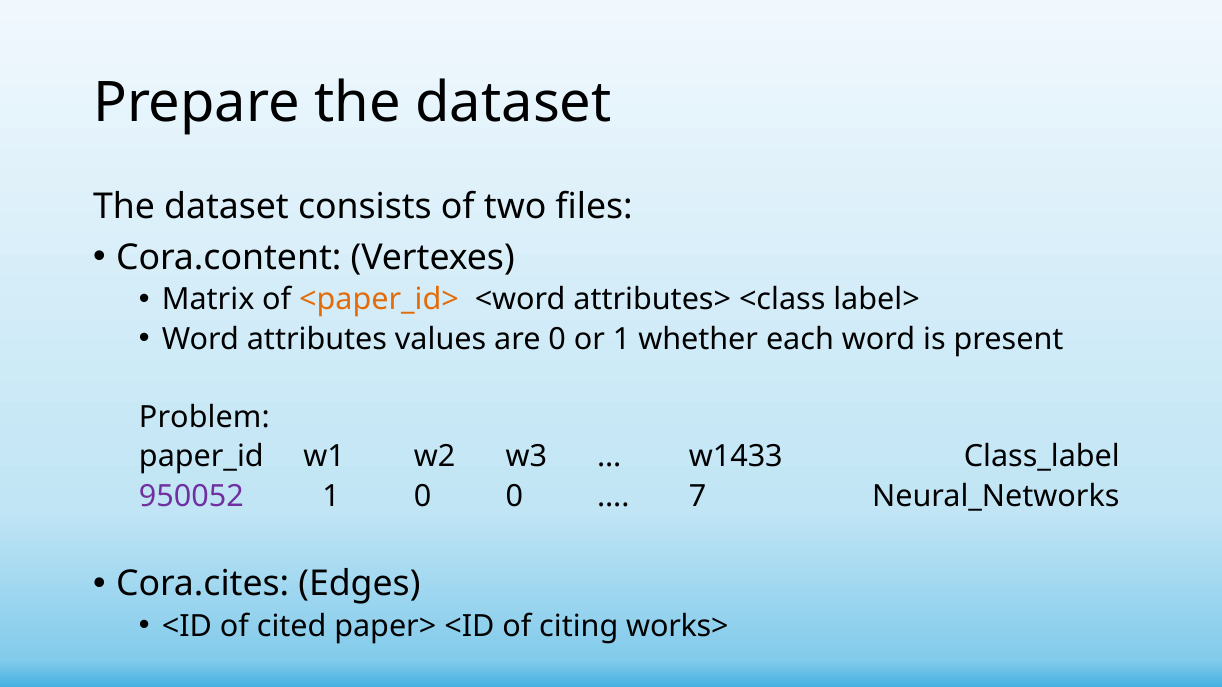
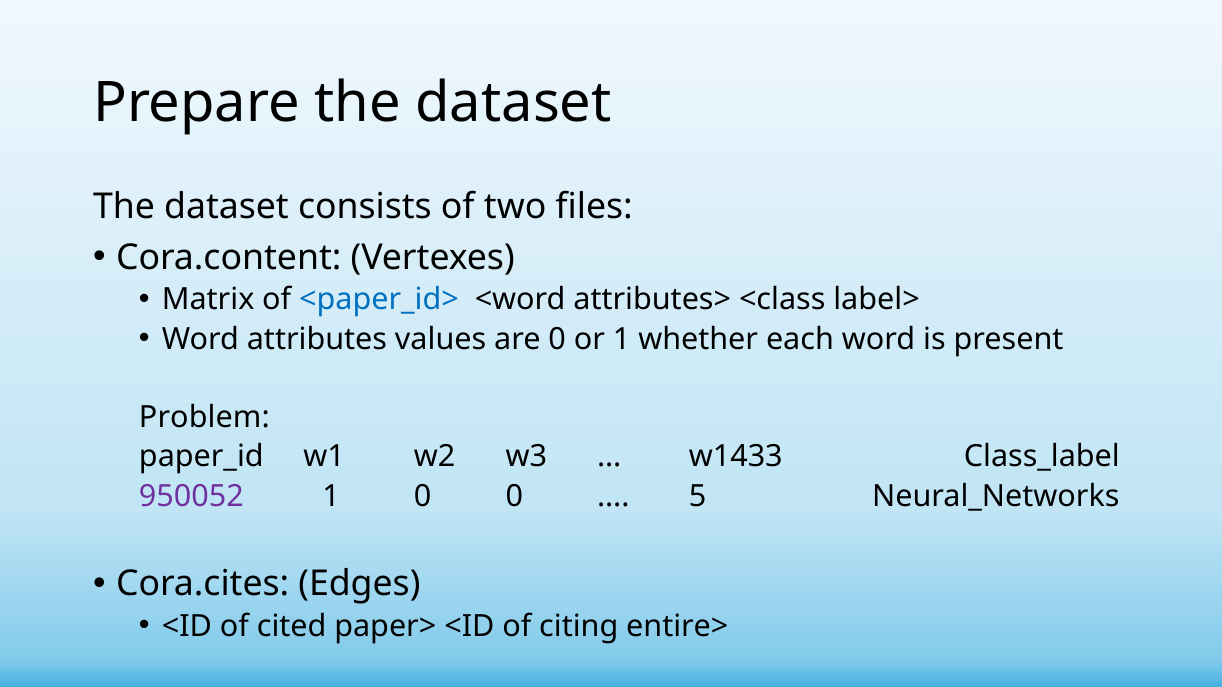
<paper_id> colour: orange -> blue
7: 7 -> 5
works>: works> -> entire>
